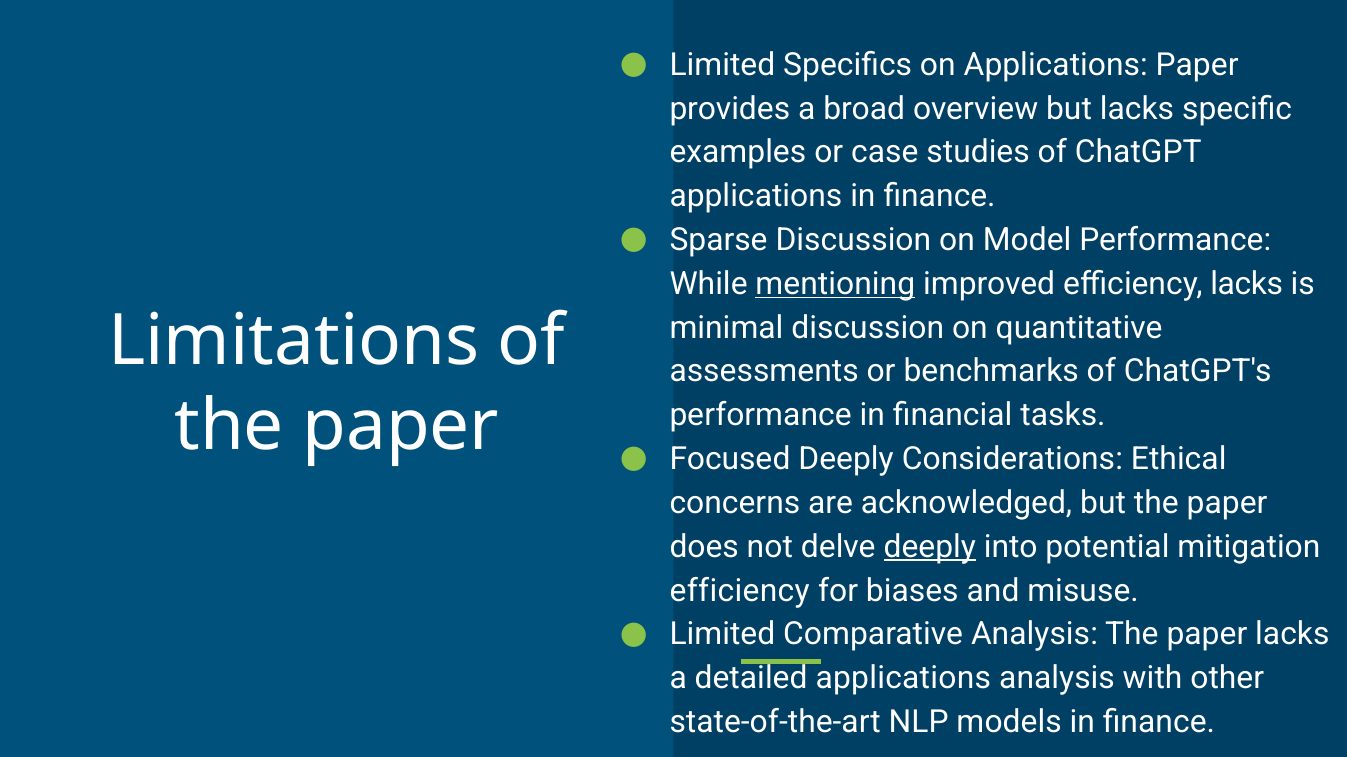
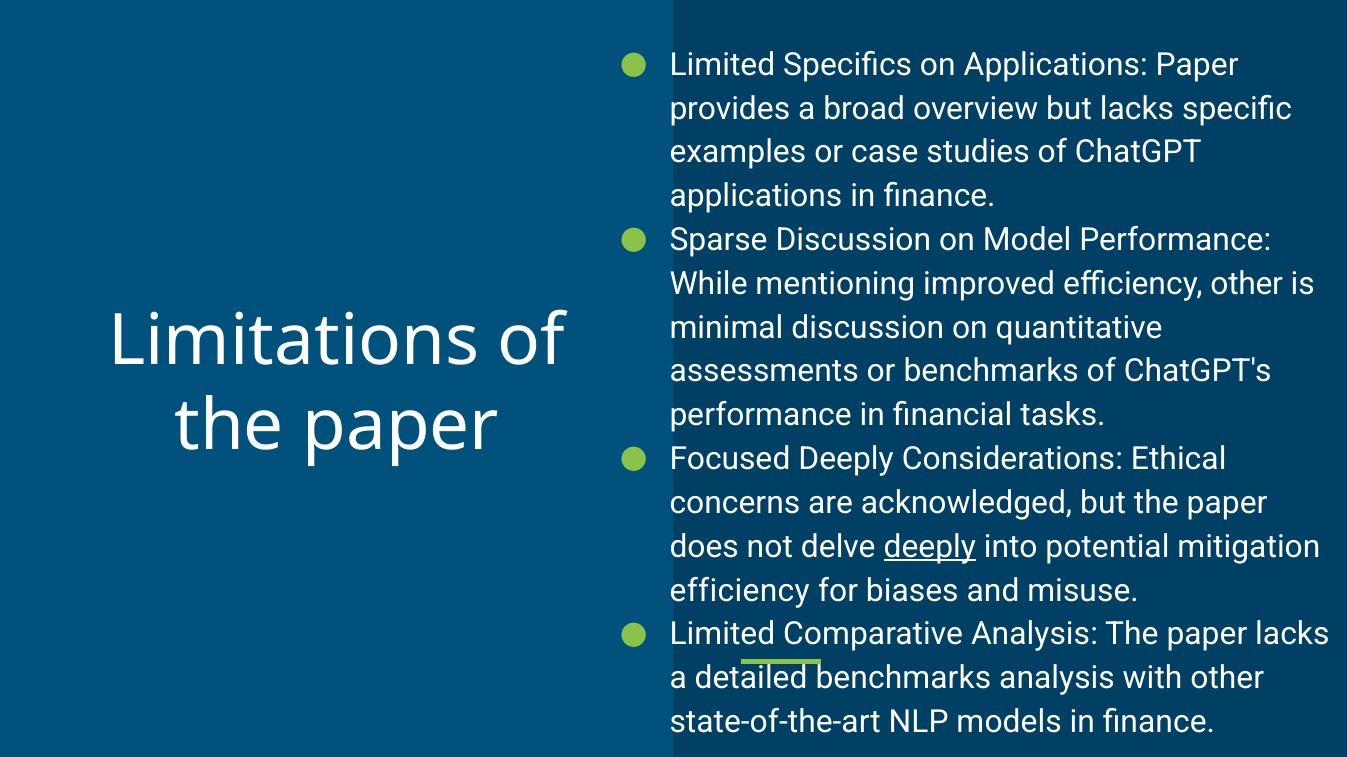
mentioning underline: present -> none
efficiency lacks: lacks -> other
detailed applications: applications -> benchmarks
